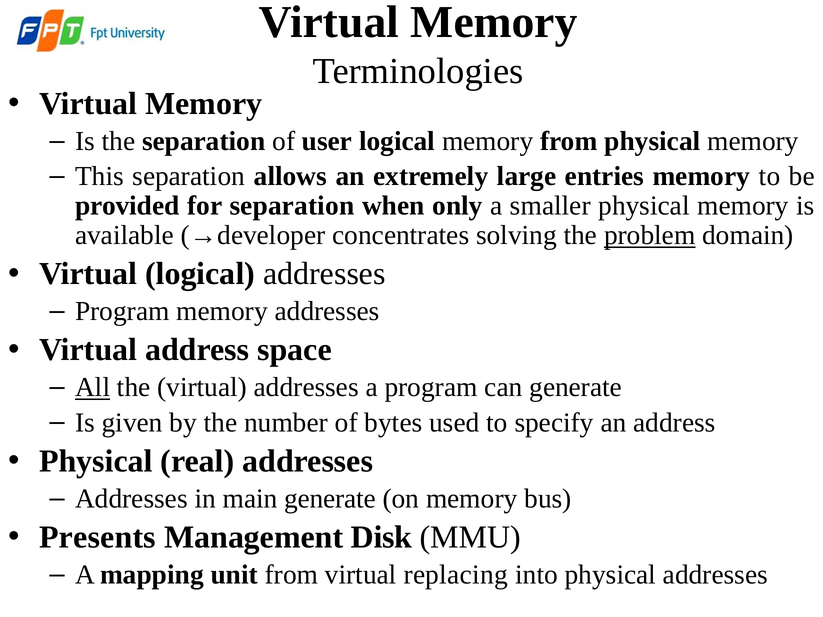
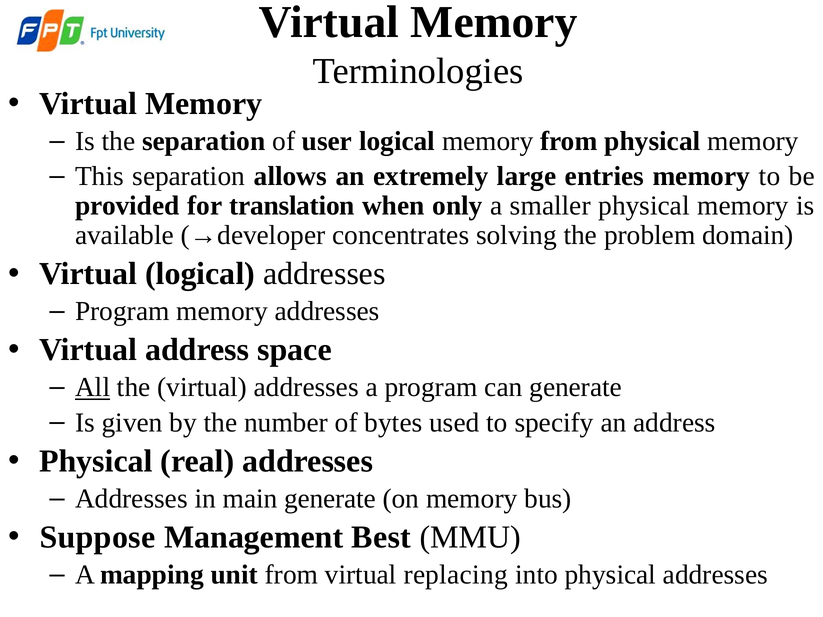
for separation: separation -> translation
problem underline: present -> none
Presents: Presents -> Suppose
Disk: Disk -> Best
